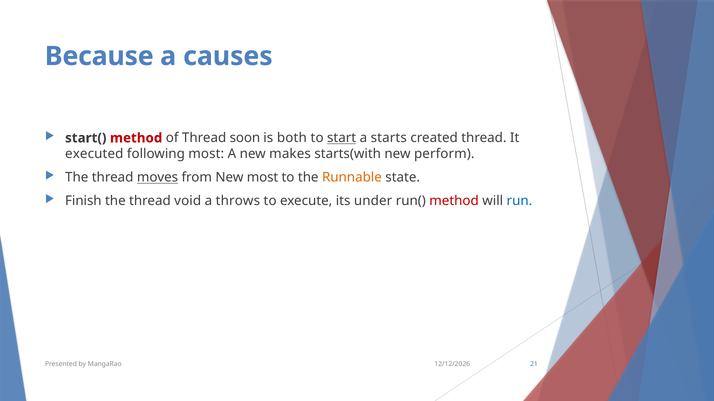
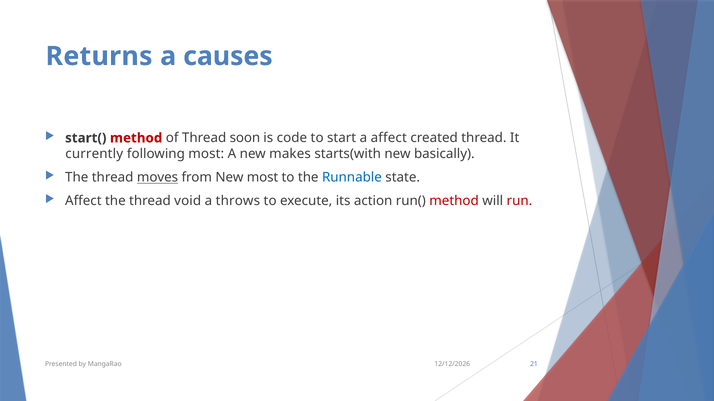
Because: Because -> Returns
both: both -> code
start underline: present -> none
a starts: starts -> affect
executed: executed -> currently
perform: perform -> basically
Runnable colour: orange -> blue
Finish at (83, 201): Finish -> Affect
under: under -> action
run colour: blue -> red
